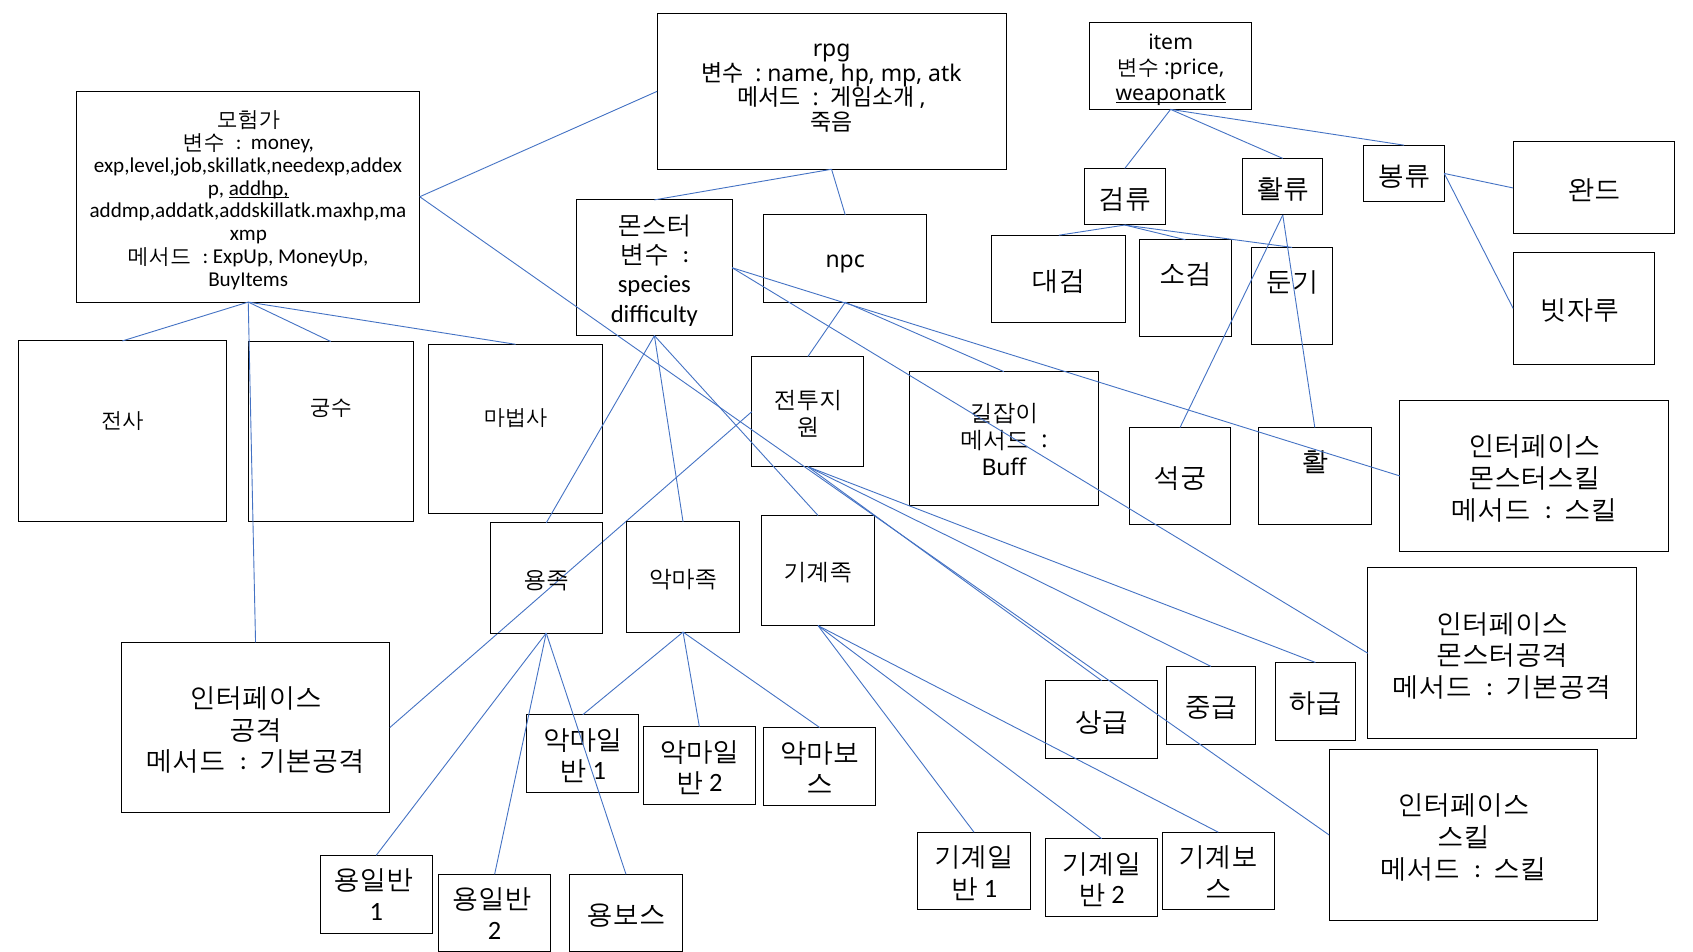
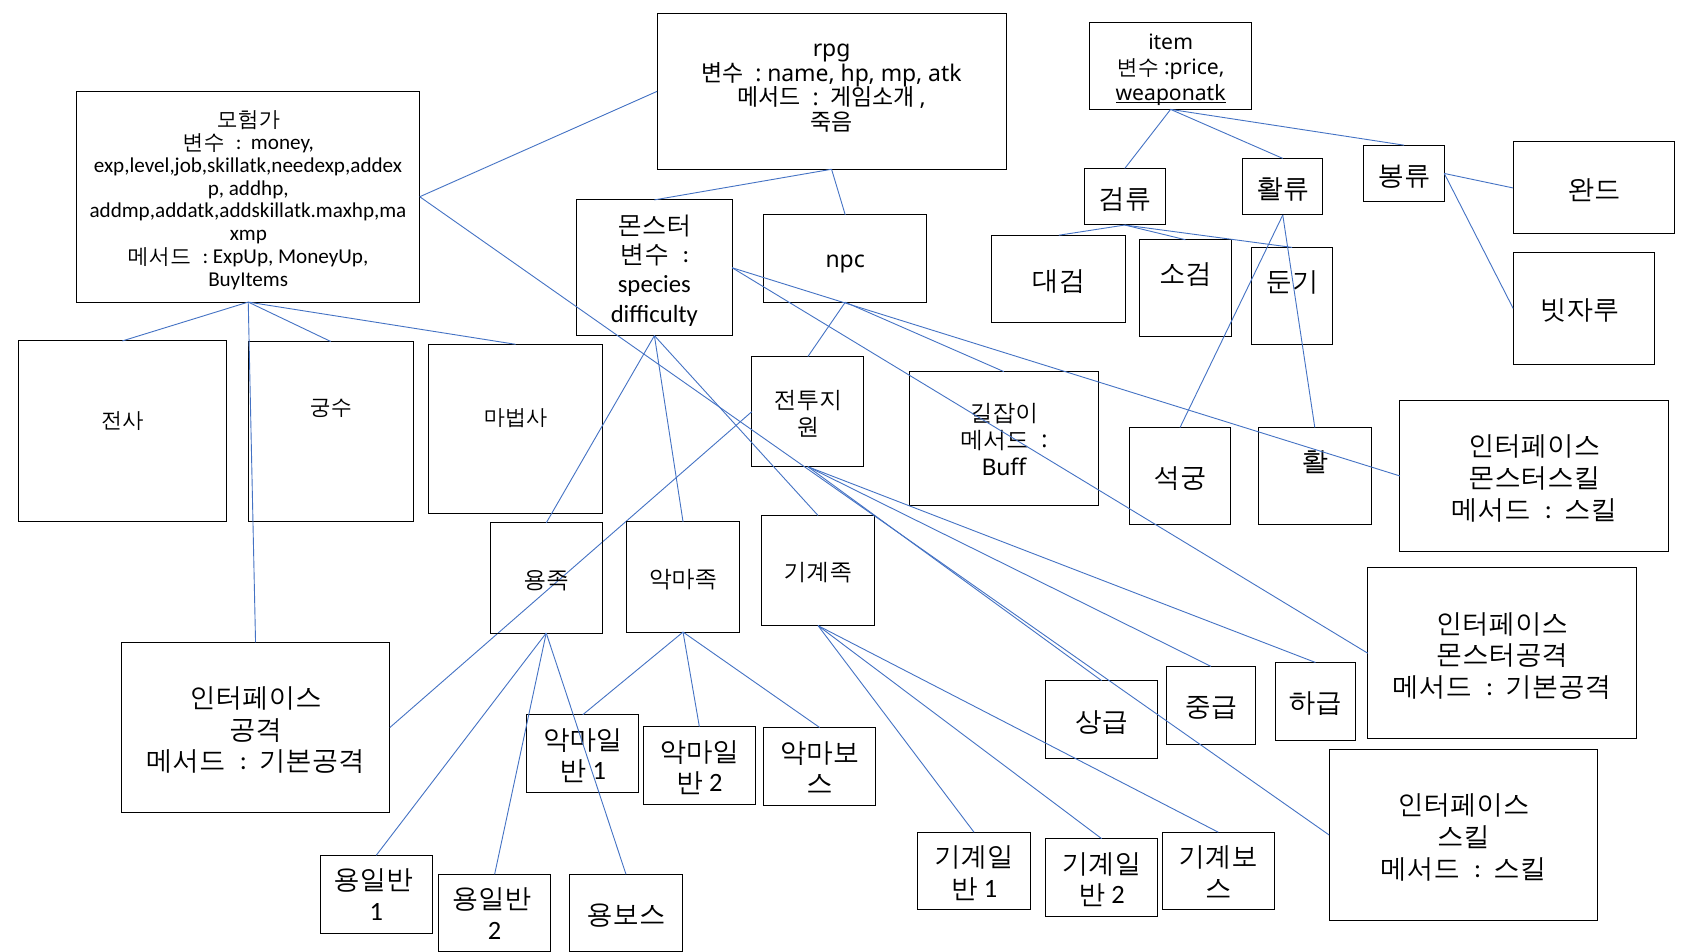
addhp underline: present -> none
